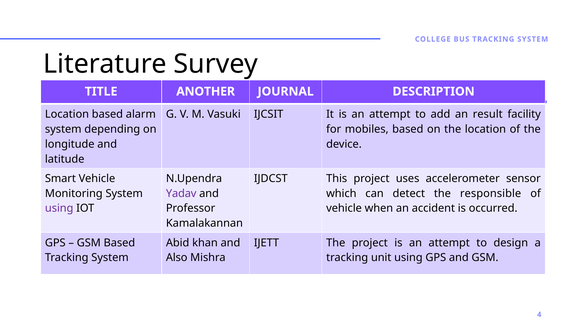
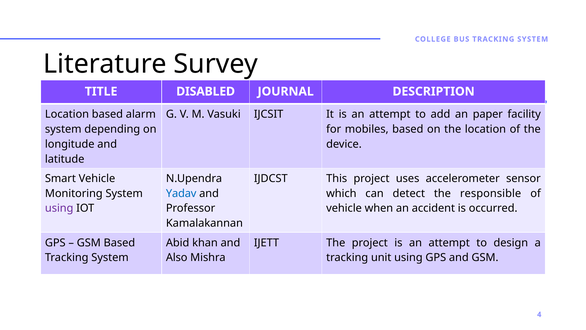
ANOTHER: ANOTHER -> DISABLED
result: result -> paper
Yadav colour: purple -> blue
